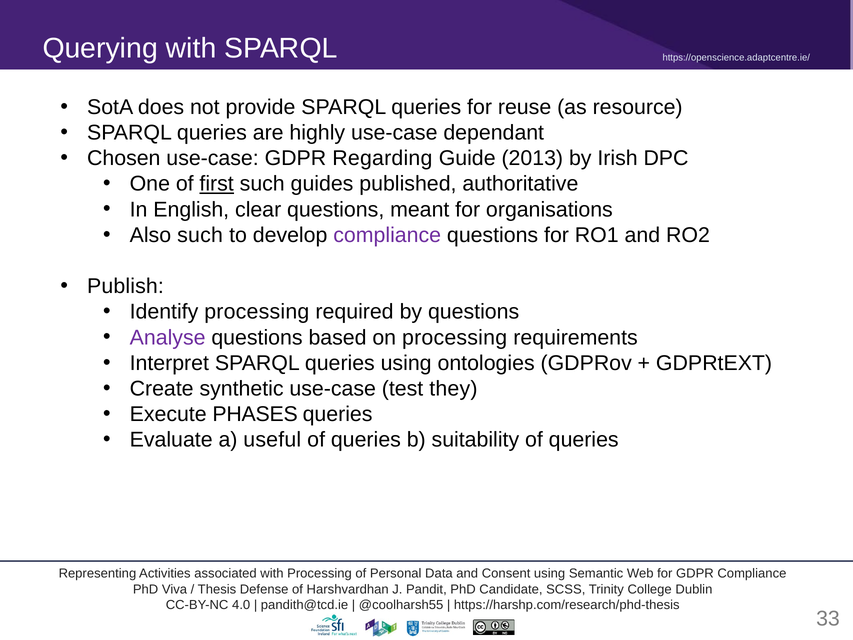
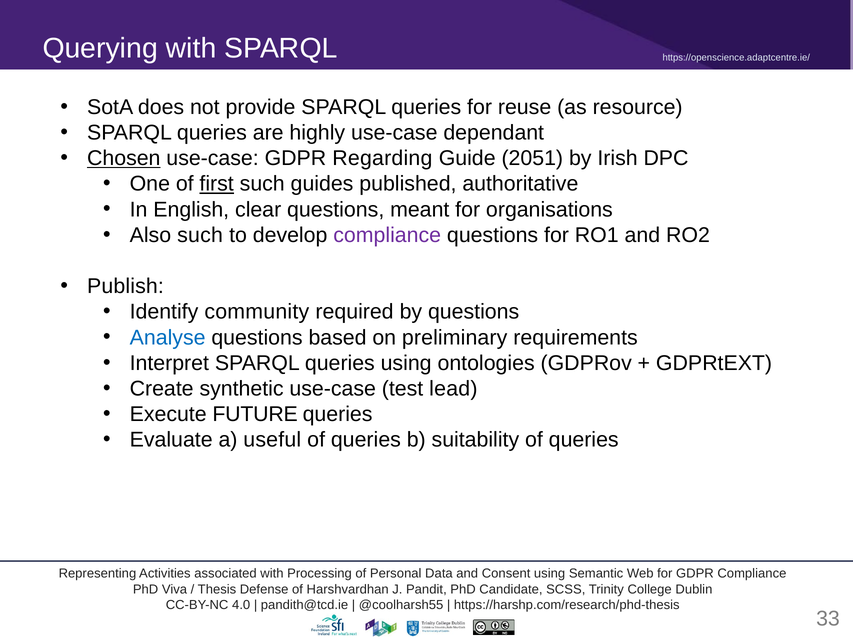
Chosen underline: none -> present
2013: 2013 -> 2051
Identify processing: processing -> community
Analyse colour: purple -> blue
on processing: processing -> preliminary
they: they -> lead
PHASES: PHASES -> FUTURE
